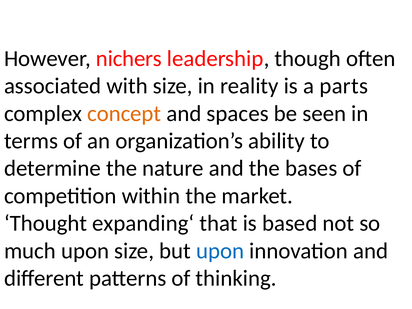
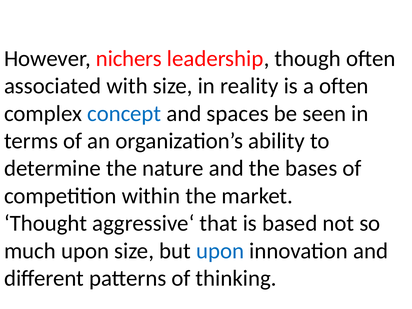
a parts: parts -> often
concept colour: orange -> blue
expanding‘: expanding‘ -> aggressive‘
